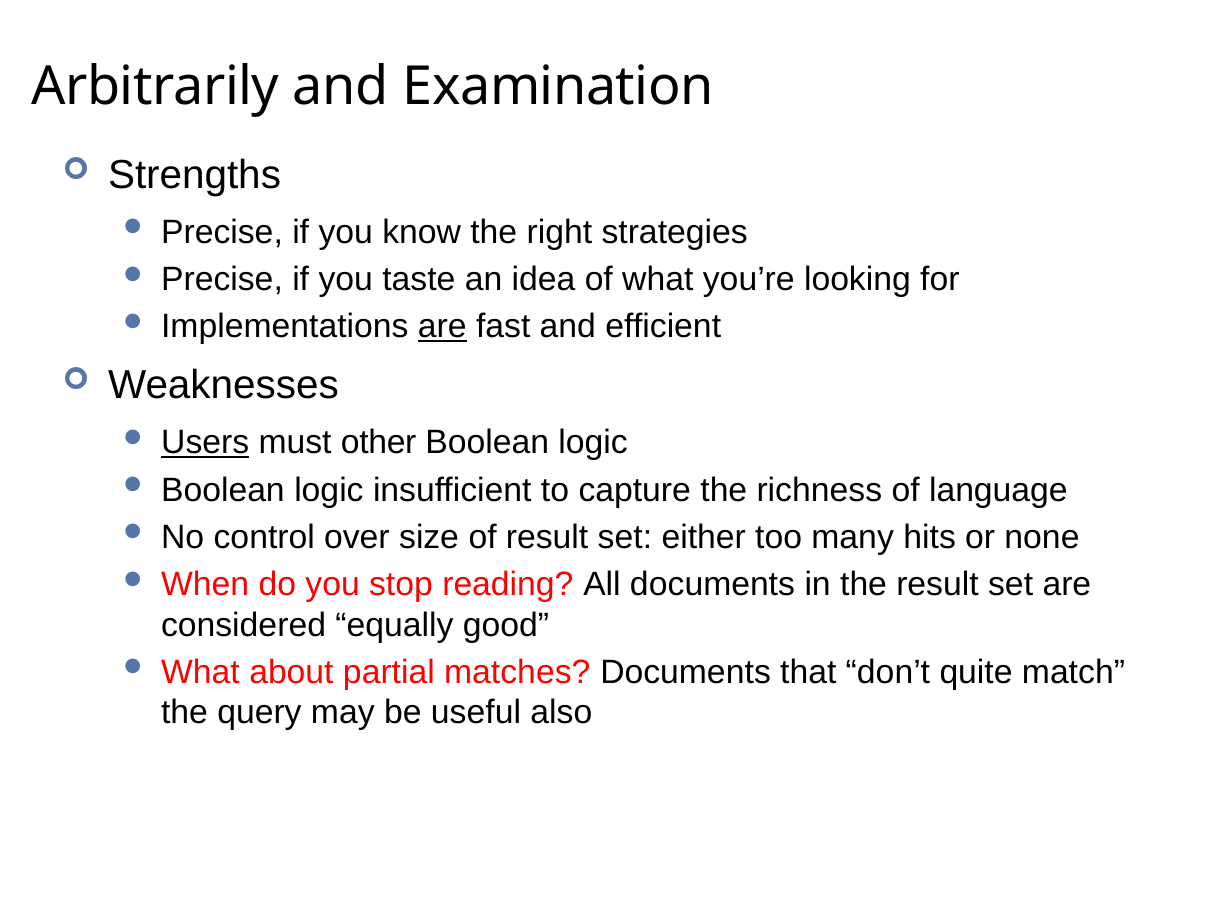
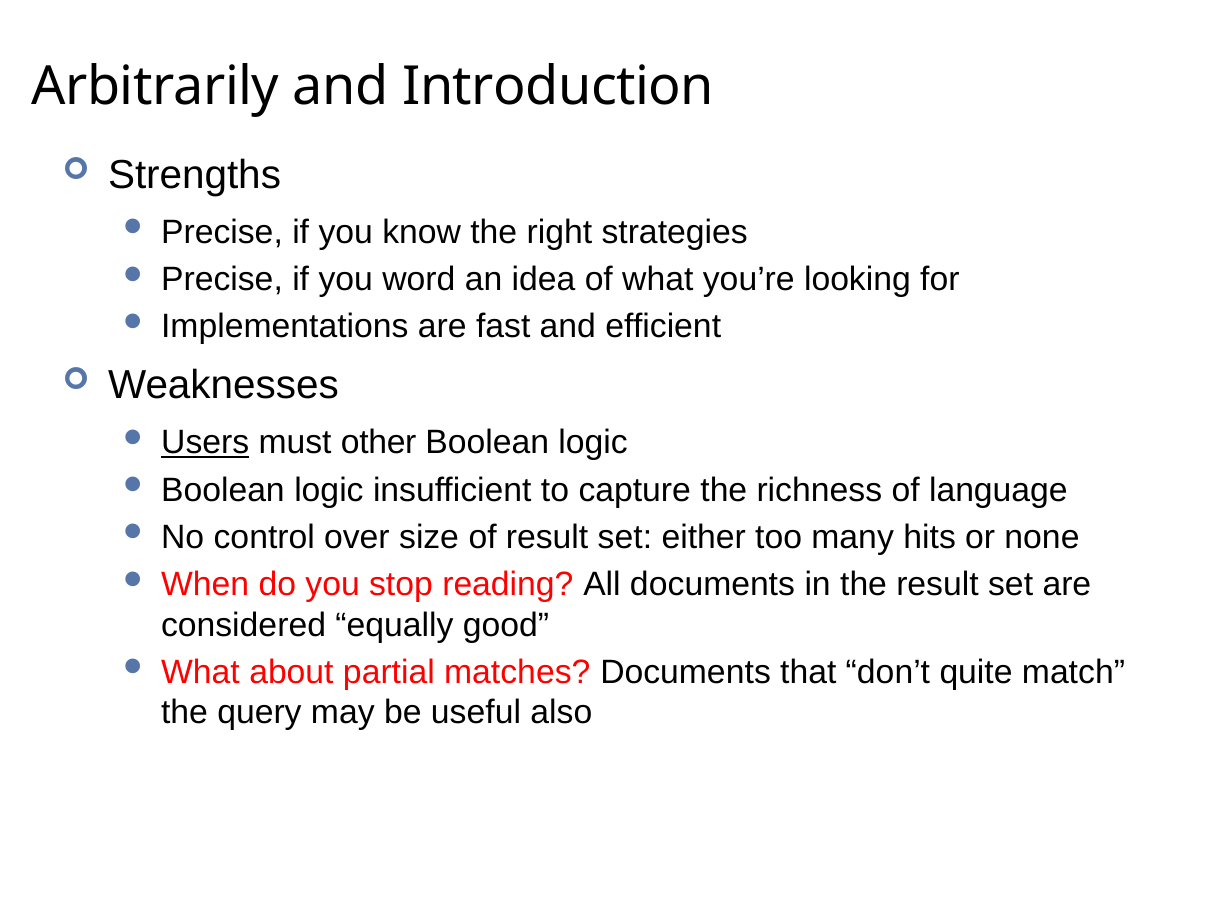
Examination: Examination -> Introduction
taste: taste -> word
are at (442, 327) underline: present -> none
